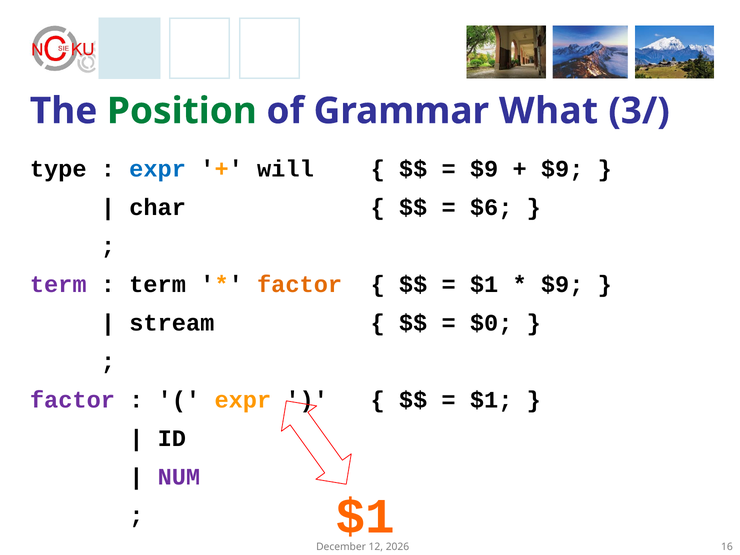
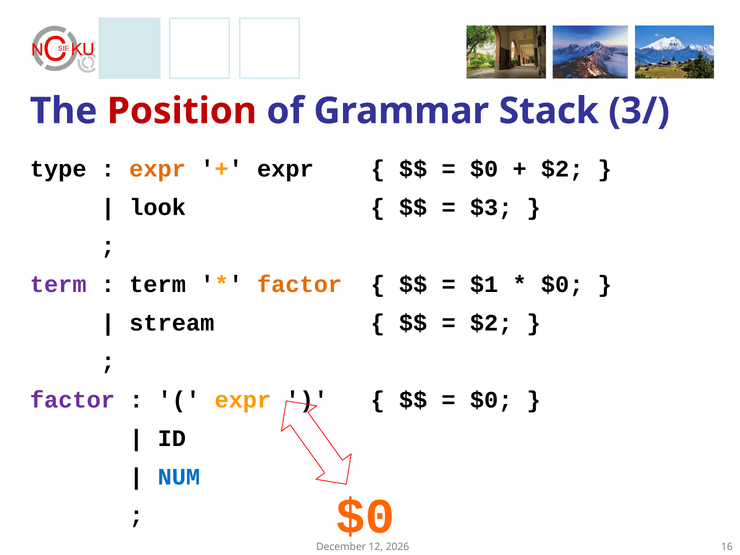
Position colour: green -> red
What: What -> Stack
expr at (158, 169) colour: blue -> orange
will at (285, 169): will -> expr
$9 at (484, 169): $9 -> $0
$9 at (562, 169): $9 -> $2
char: char -> look
$6: $6 -> $3
$9 at (562, 285): $9 -> $0
$0 at (491, 323): $0 -> $2
$1 at (491, 400): $1 -> $0
NUM colour: purple -> blue
$1 at (365, 516): $1 -> $0
